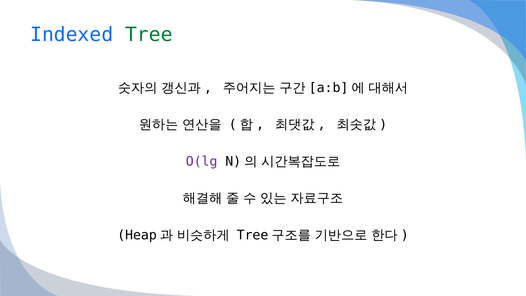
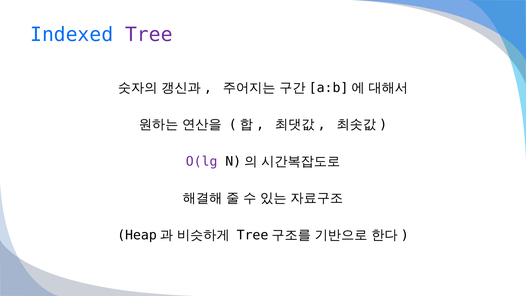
Tree colour: green -> purple
